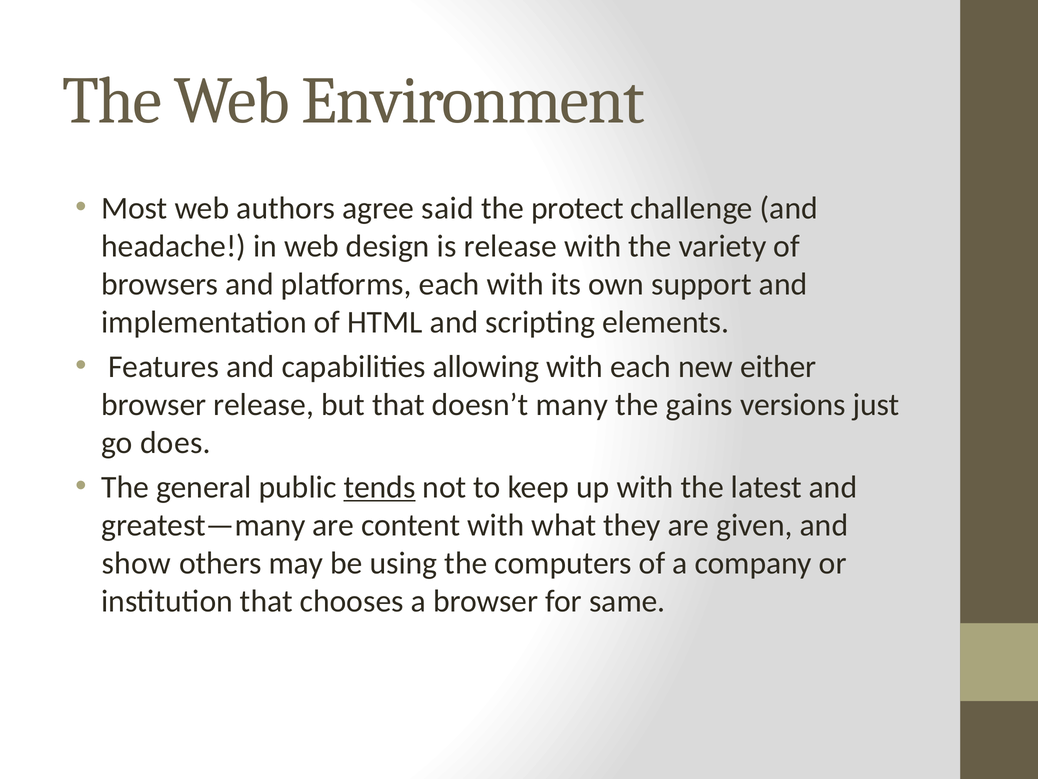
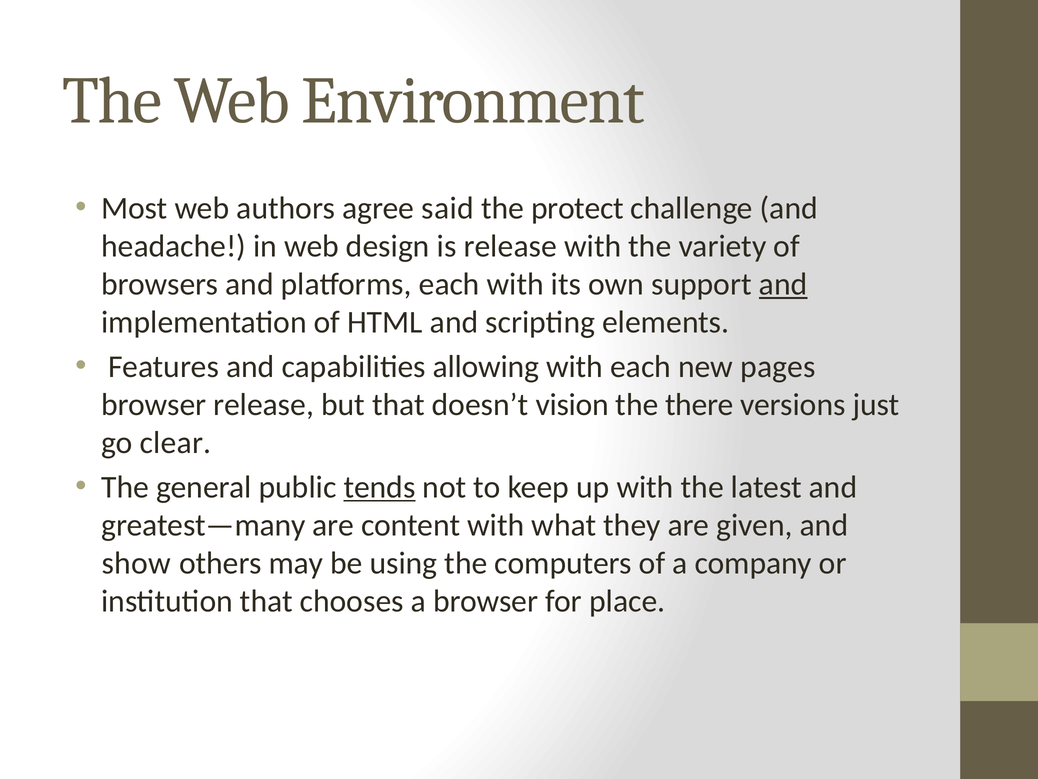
and at (783, 284) underline: none -> present
either: either -> pages
many: many -> vision
gains: gains -> there
does: does -> clear
same: same -> place
